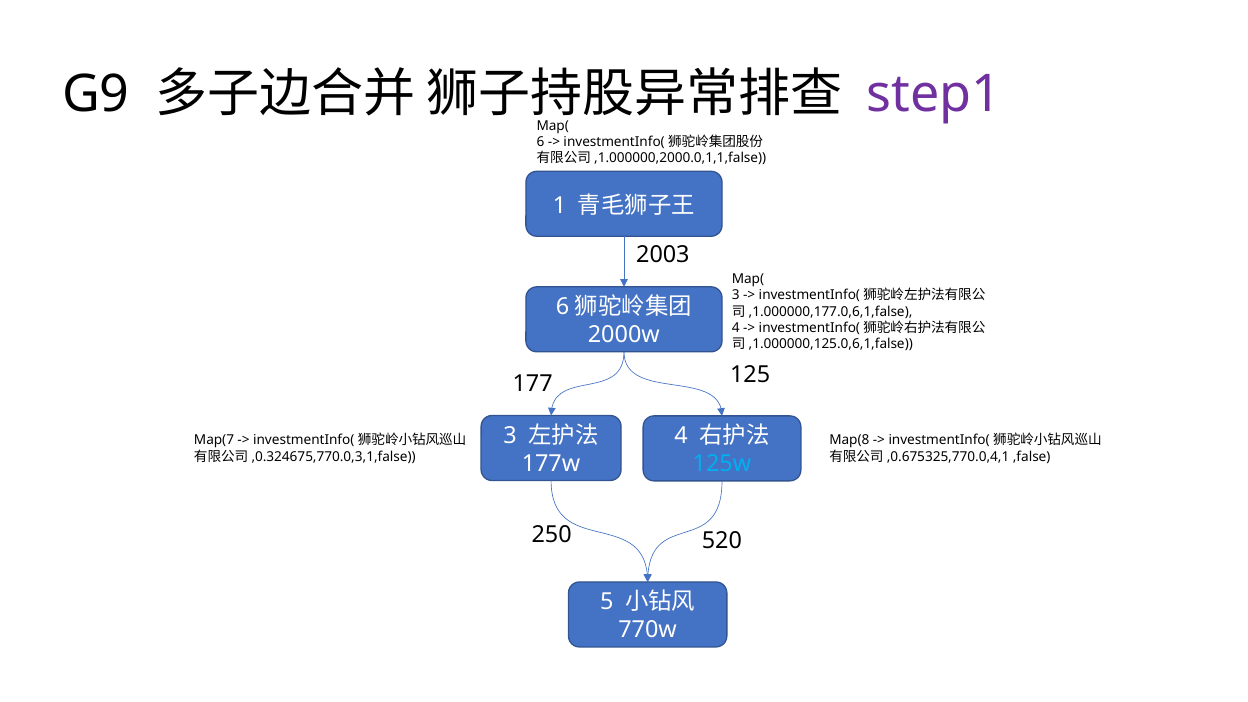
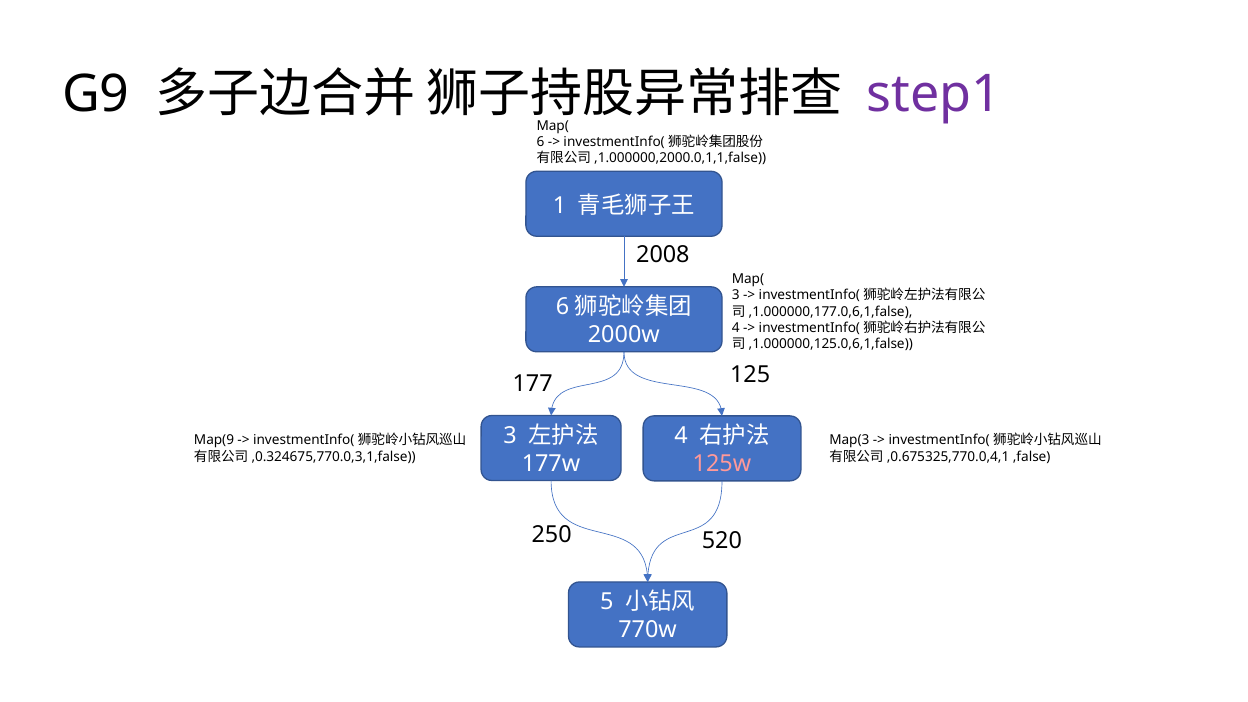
2003: 2003 -> 2008
Map(7: Map(7 -> Map(9
Map(8: Map(8 -> Map(3
125w colour: light blue -> pink
